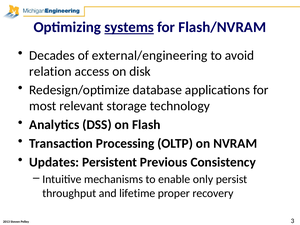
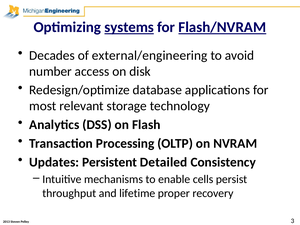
Flash/NVRAM underline: none -> present
relation: relation -> number
Previous: Previous -> Detailed
only: only -> cells
